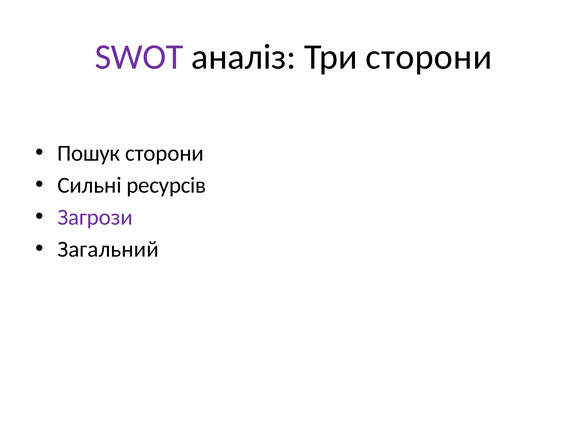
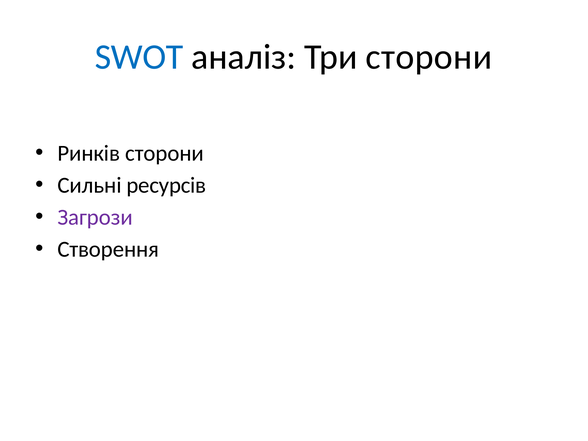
SWOT colour: purple -> blue
Пошук: Пошук -> Ринків
Загальний: Загальний -> Створення
